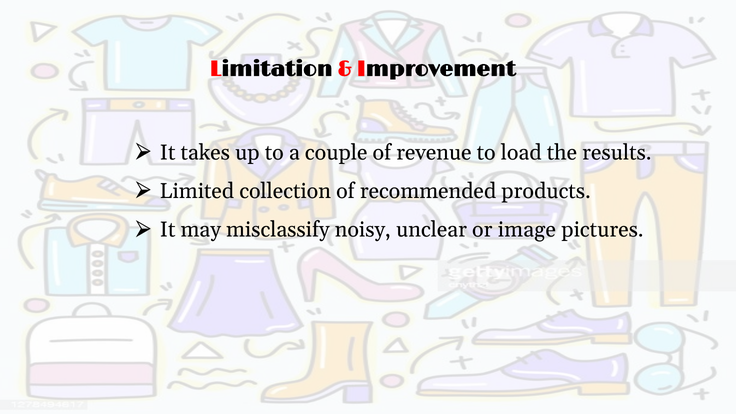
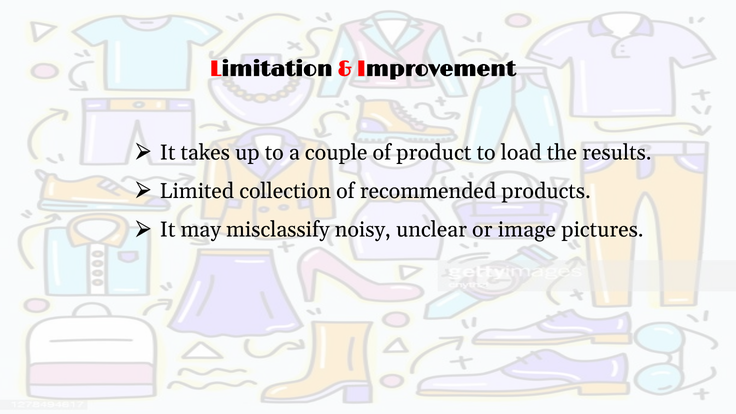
revenue: revenue -> product
